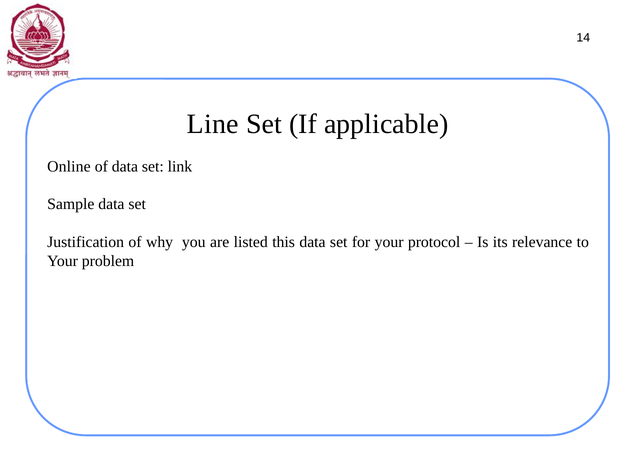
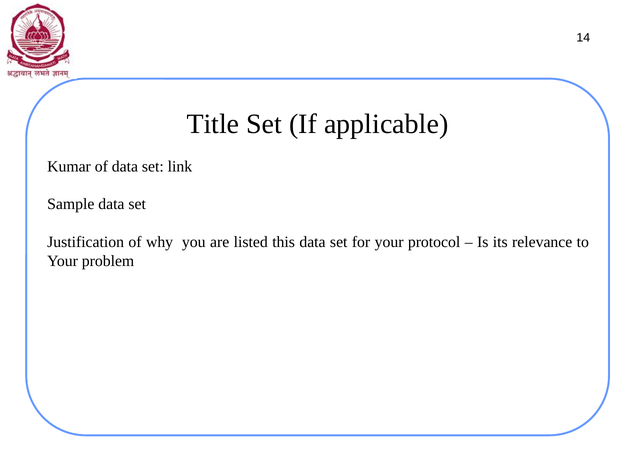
Line: Line -> Title
Online: Online -> Kumar
